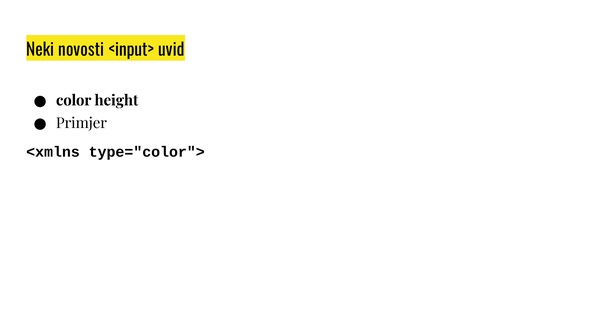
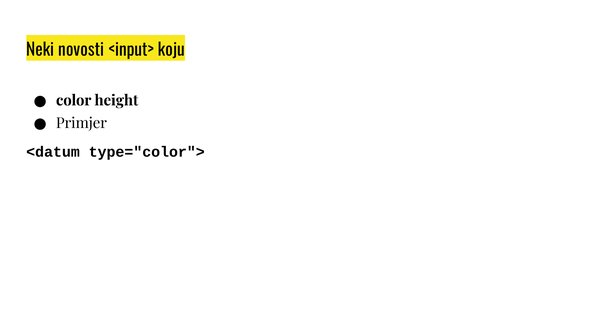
uvid: uvid -> koju
<xmlns: <xmlns -> <datum
